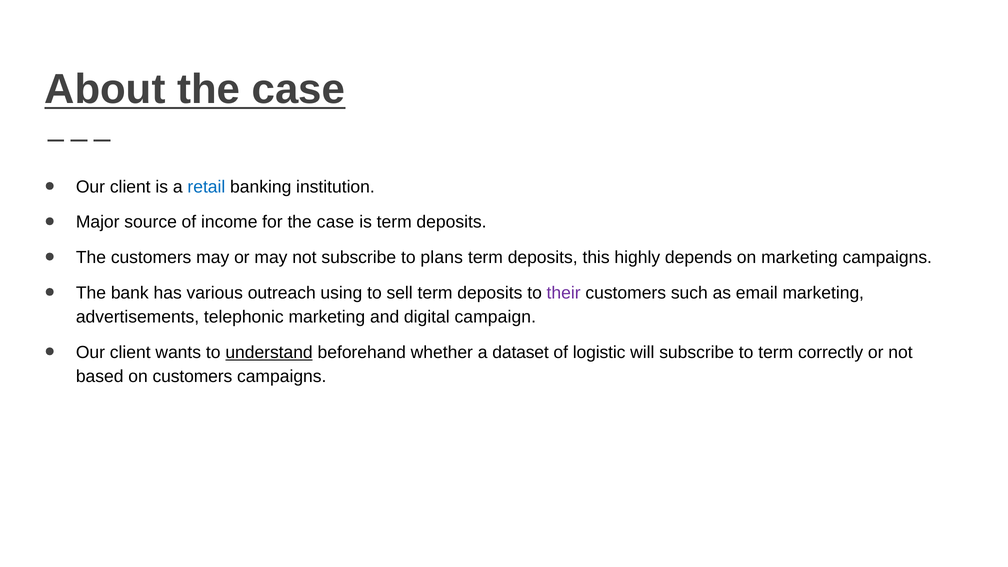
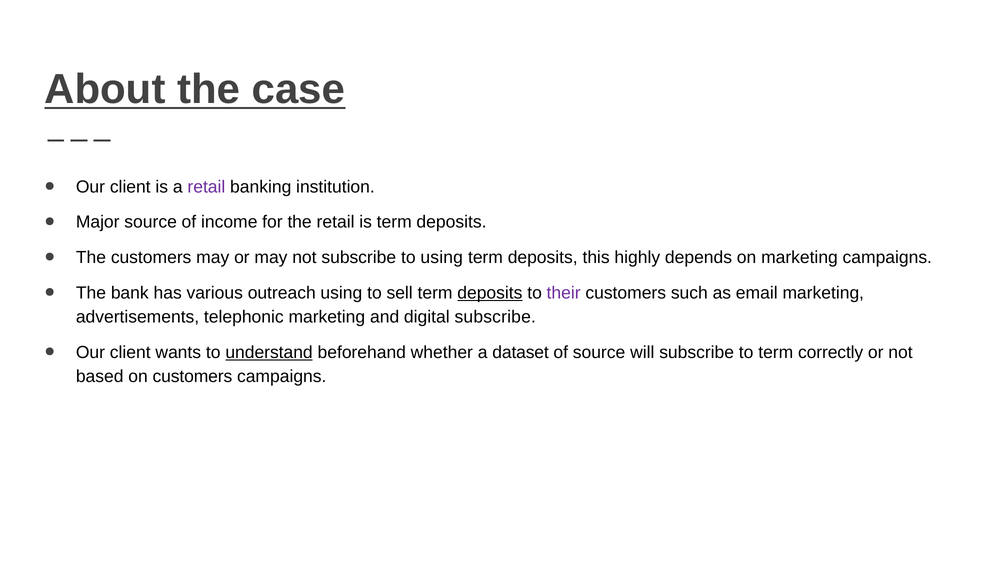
retail at (206, 187) colour: blue -> purple
for the case: case -> retail
to plans: plans -> using
deposits at (490, 293) underline: none -> present
digital campaign: campaign -> subscribe
of logistic: logistic -> source
